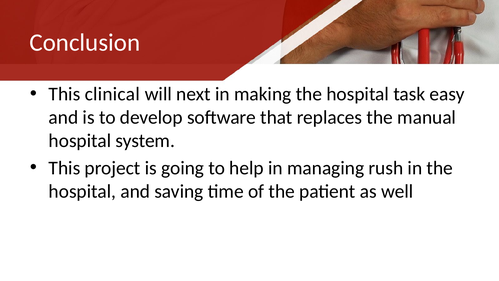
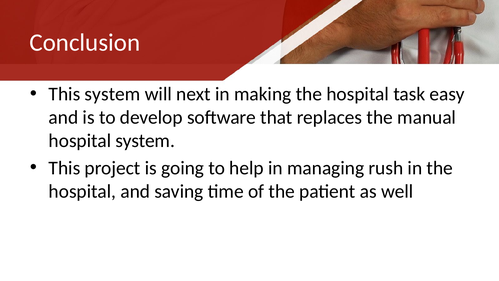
This clinical: clinical -> system
